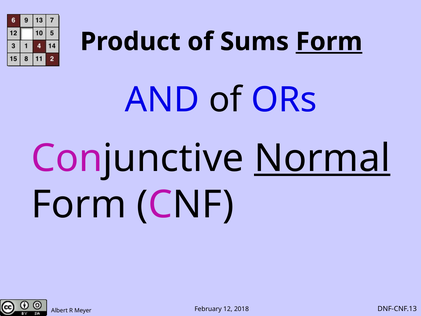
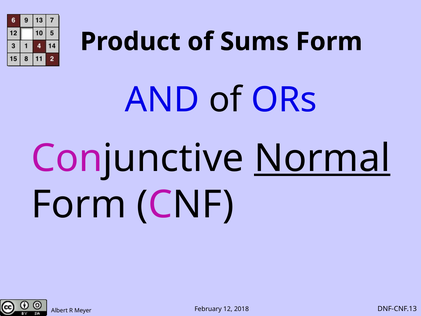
Form at (329, 42) underline: present -> none
